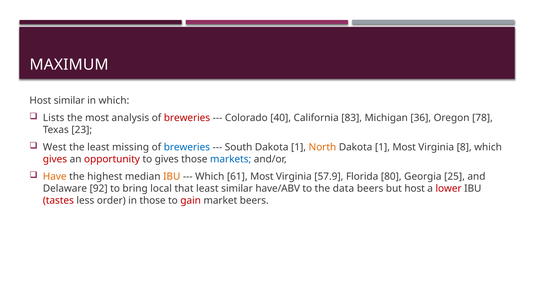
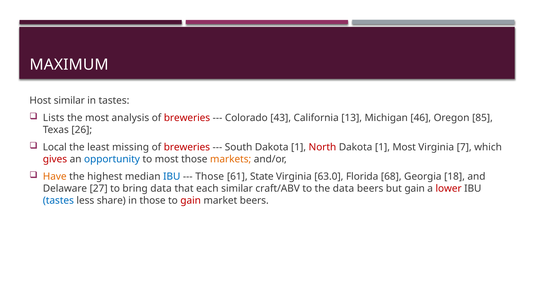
in which: which -> tastes
40: 40 -> 43
83: 83 -> 13
36: 36 -> 46
78: 78 -> 85
23: 23 -> 26
West: West -> Local
breweries at (187, 147) colour: blue -> red
North colour: orange -> red
8: 8 -> 7
opportunity colour: red -> blue
to gives: gives -> most
markets colour: blue -> orange
IBU at (172, 177) colour: orange -> blue
Which at (210, 177): Which -> Those
61 Most: Most -> State
57.9: 57.9 -> 63.0
80: 80 -> 68
25: 25 -> 18
92: 92 -> 27
bring local: local -> data
that least: least -> each
have/ABV: have/ABV -> craft/ABV
but host: host -> gain
tastes at (58, 201) colour: red -> blue
order: order -> share
